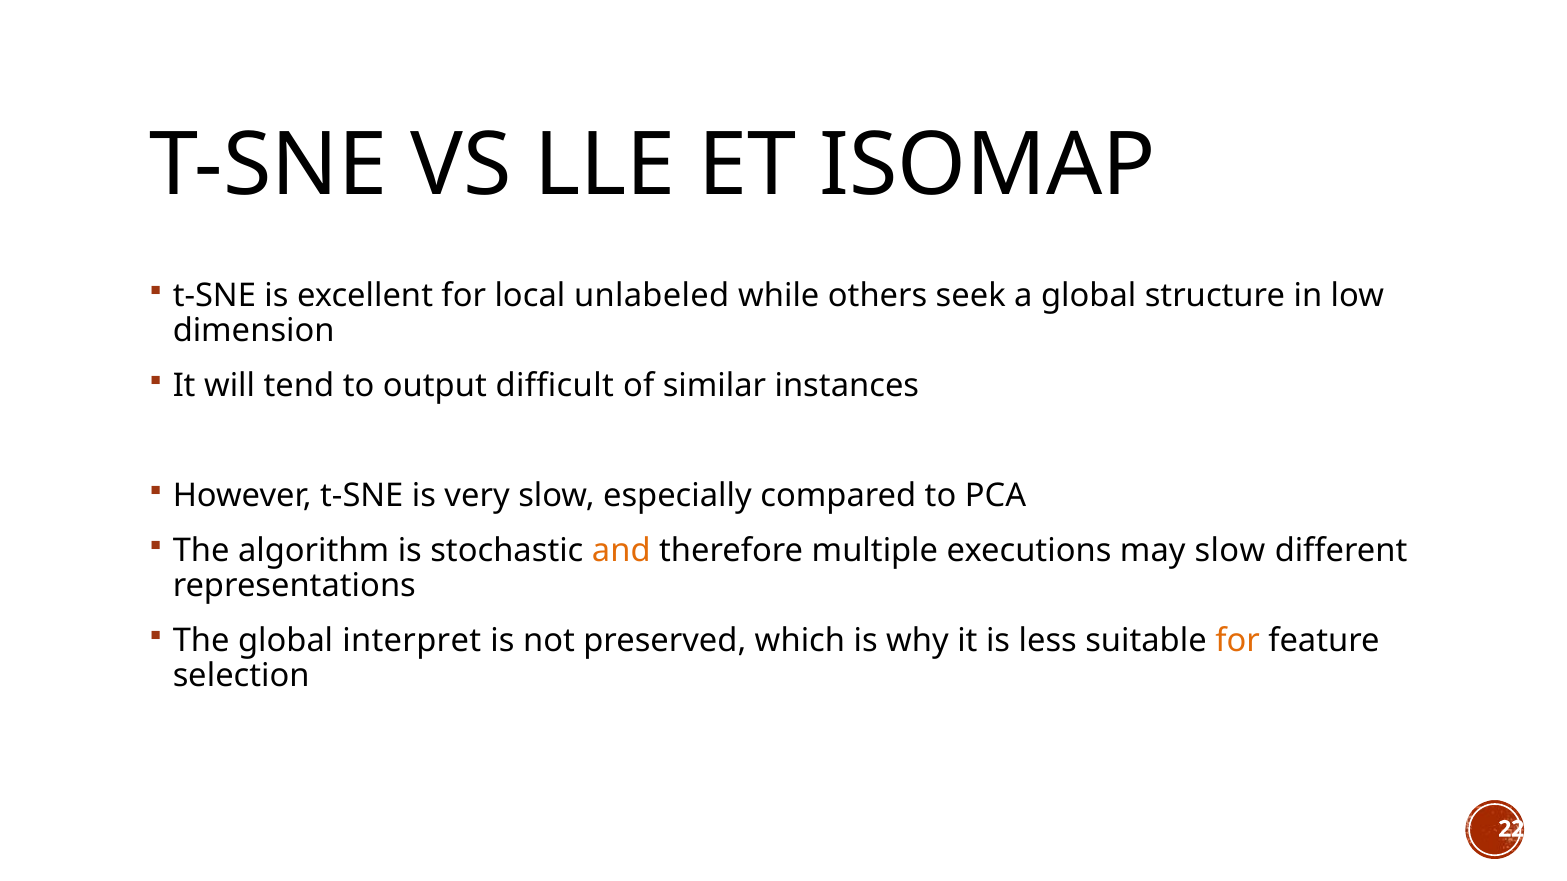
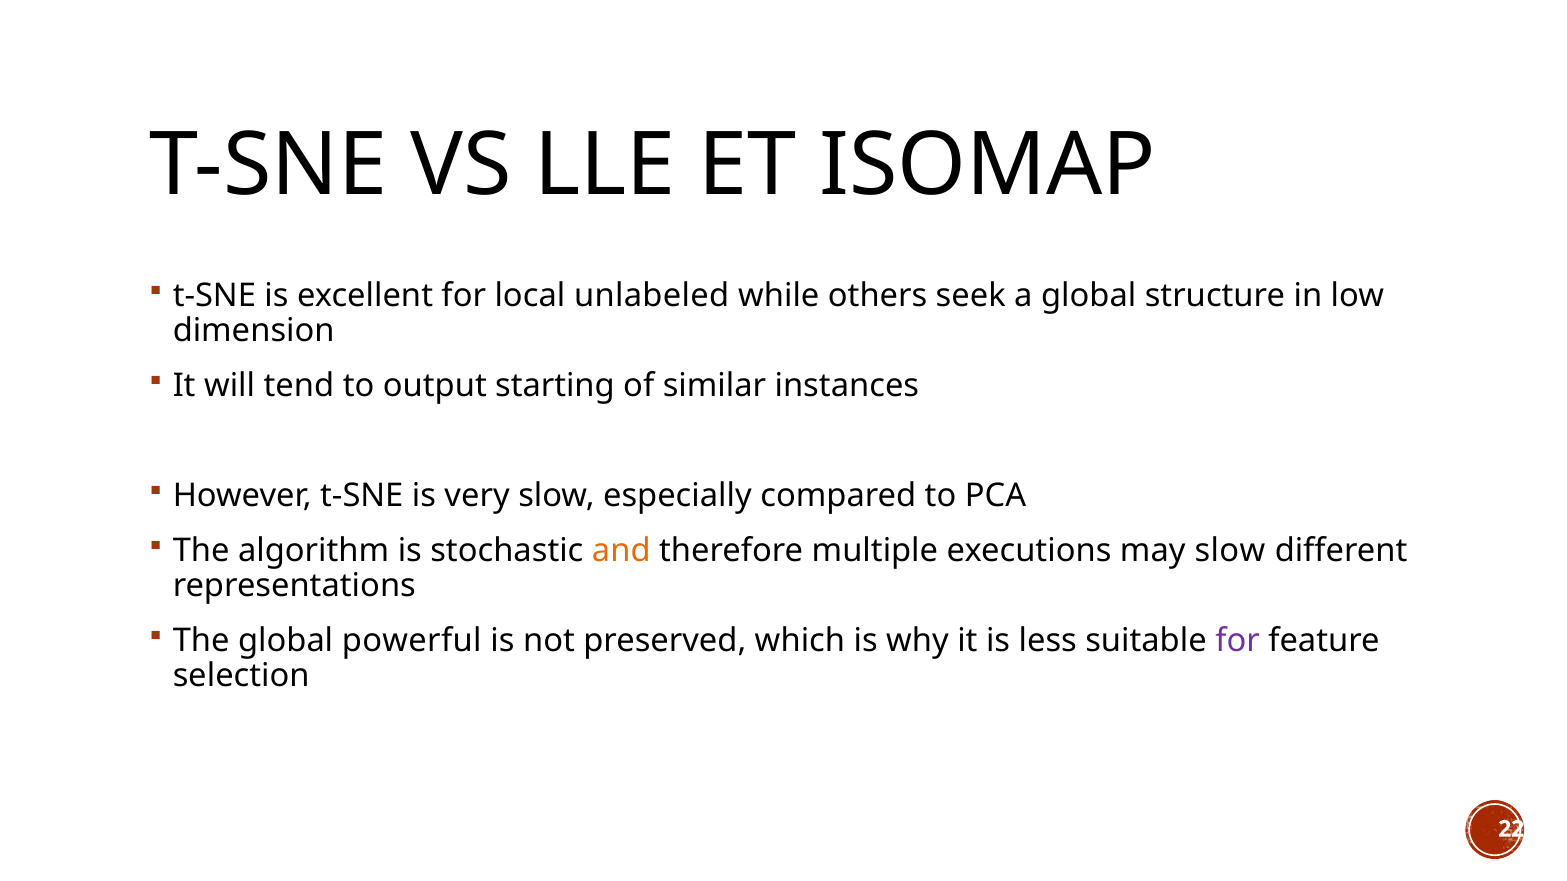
difficult: difficult -> starting
interpret: interpret -> powerful
for at (1238, 641) colour: orange -> purple
